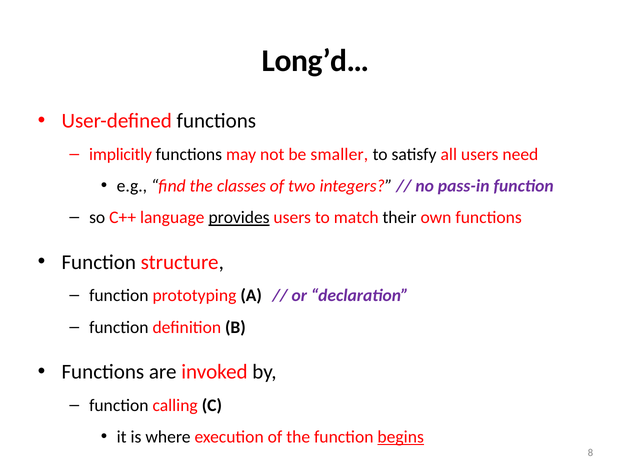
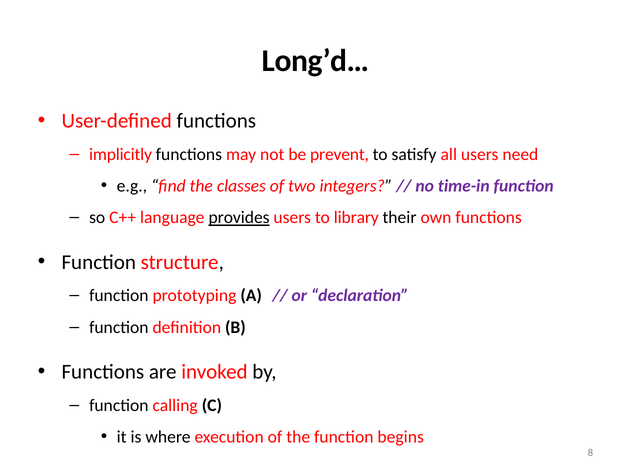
smaller: smaller -> prevent
pass-in: pass-in -> time-in
match: match -> library
begins underline: present -> none
